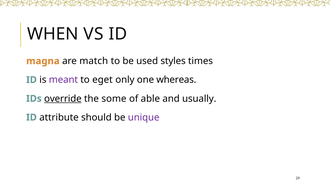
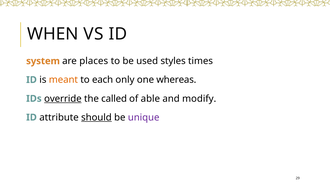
magna: magna -> system
match: match -> places
meant colour: purple -> orange
eget: eget -> each
some: some -> called
usually: usually -> modify
should underline: none -> present
